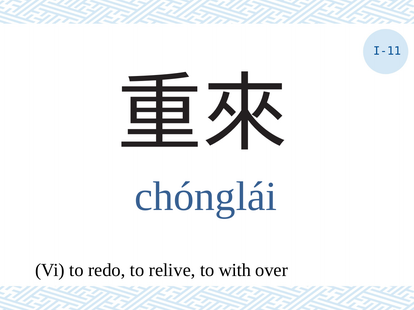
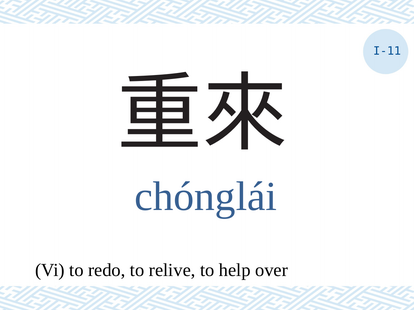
with: with -> help
